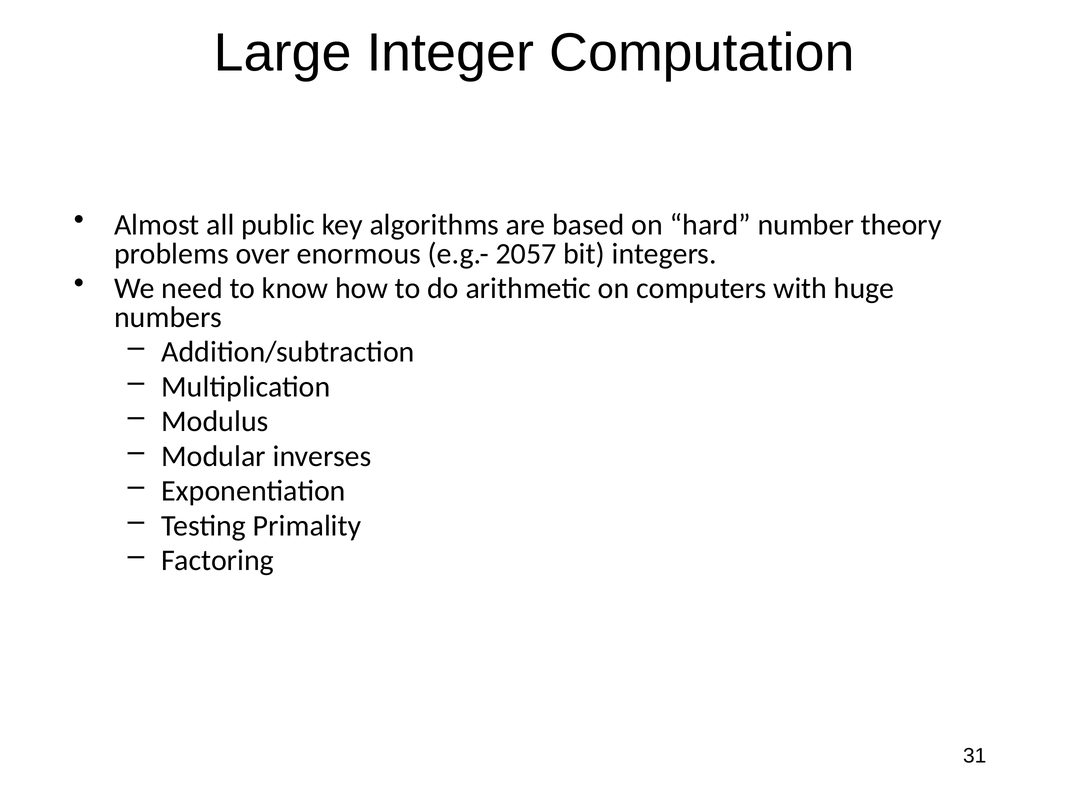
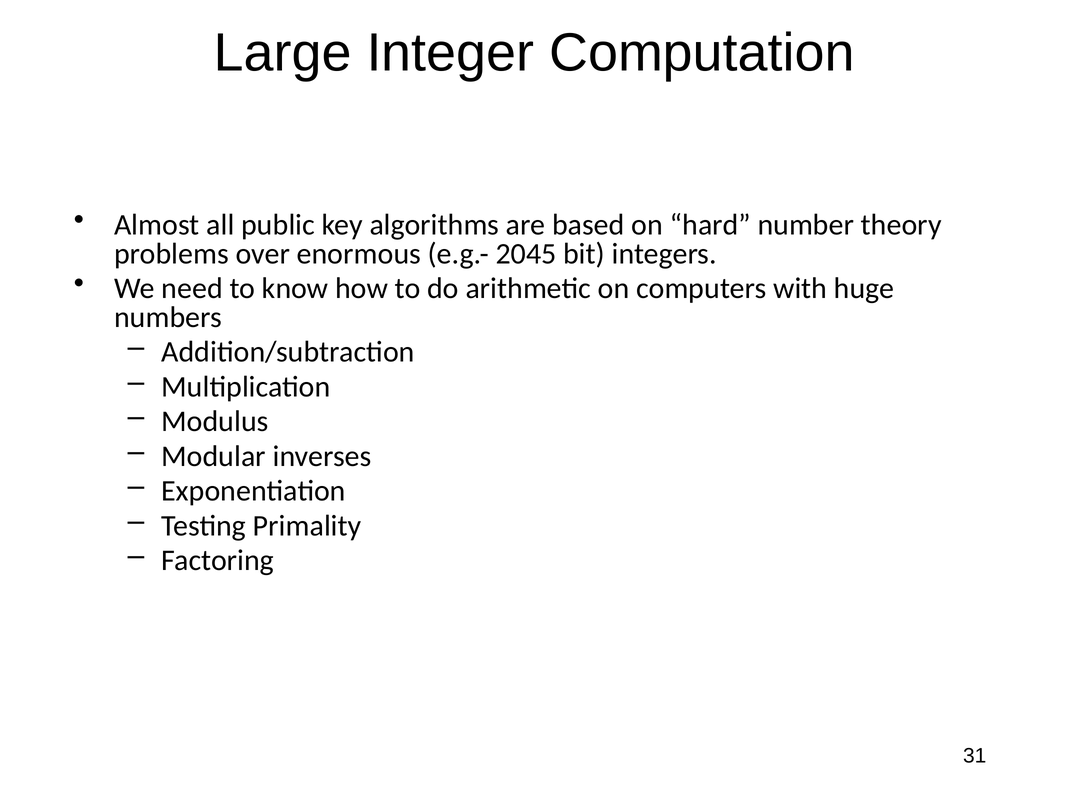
2057: 2057 -> 2045
